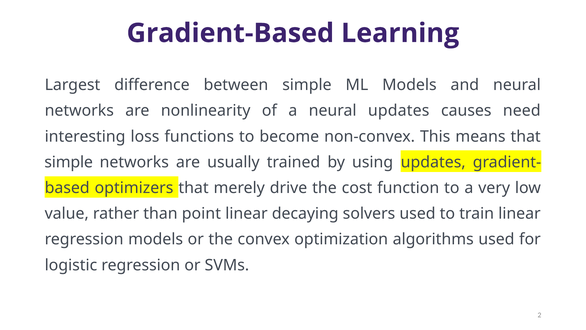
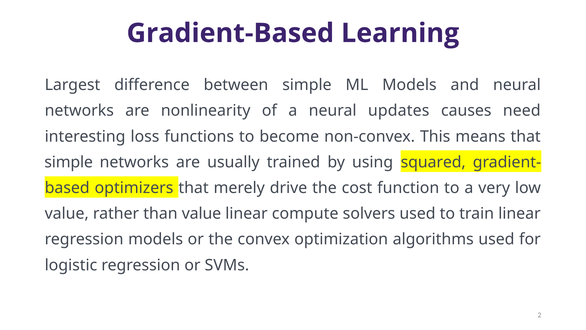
using updates: updates -> squared
than point: point -> value
decaying: decaying -> compute
